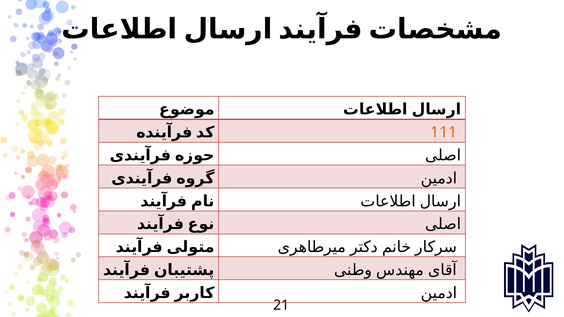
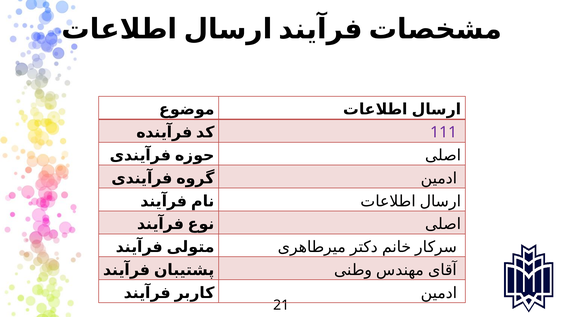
111 colour: orange -> purple
